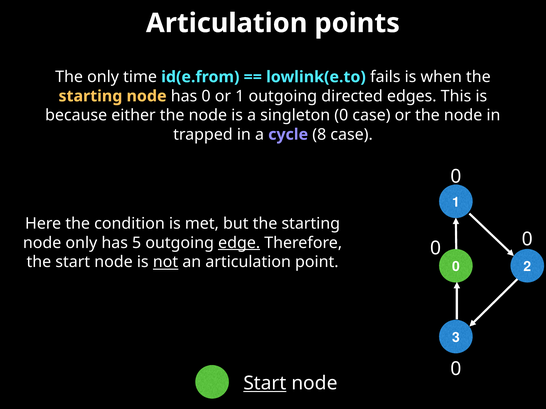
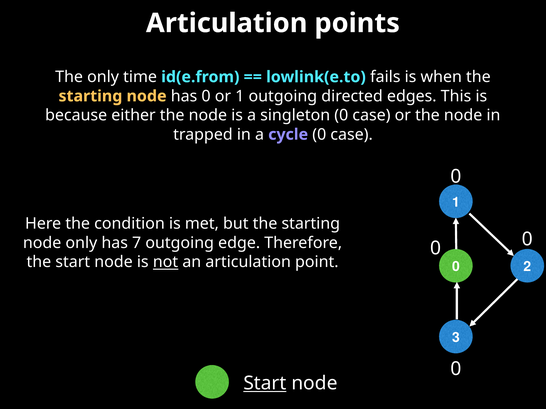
cycle 8: 8 -> 0
5: 5 -> 7
edge underline: present -> none
